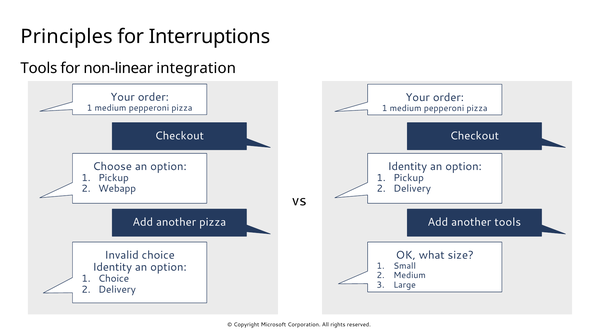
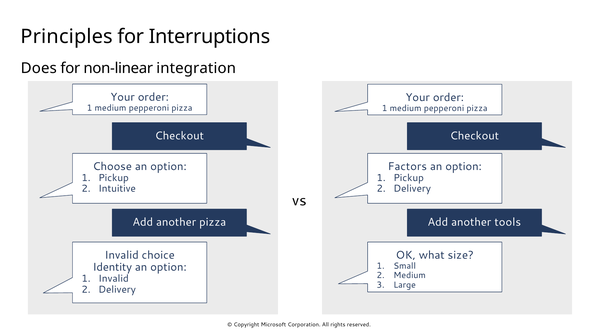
Tools at (39, 68): Tools -> Does
Identity at (407, 167): Identity -> Factors
Webapp: Webapp -> Intuitive
1 Choice: Choice -> Invalid
